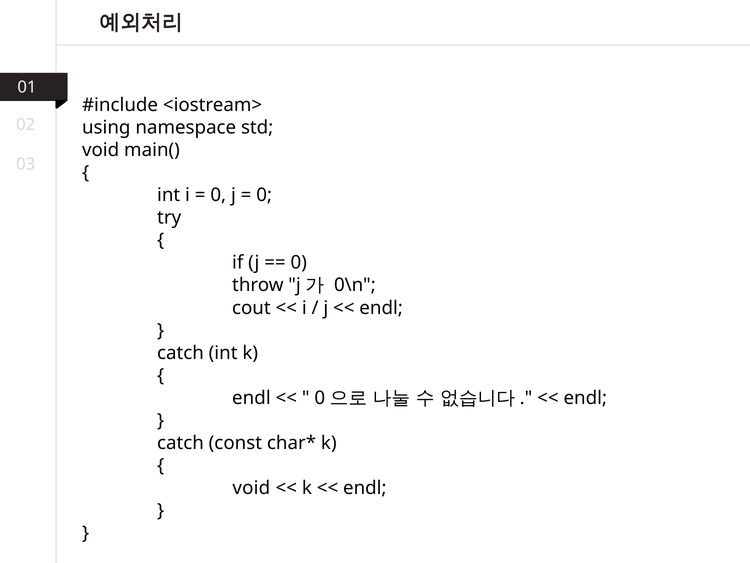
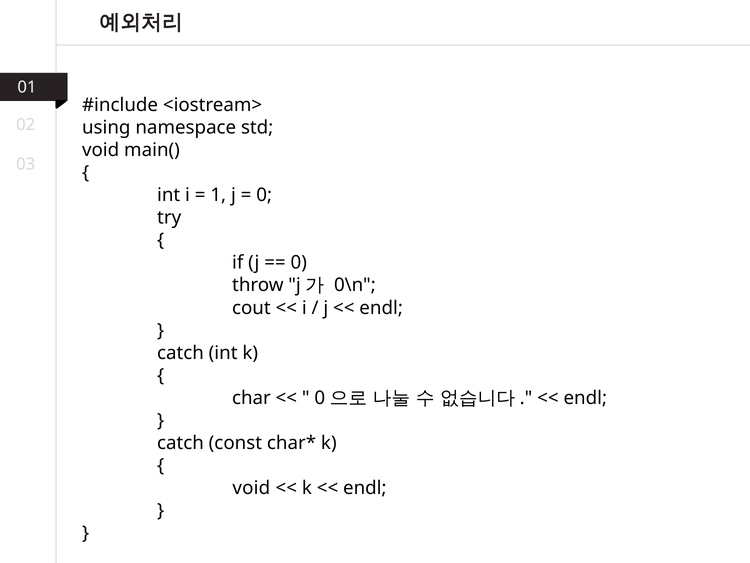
0 at (218, 195): 0 -> 1
endl at (251, 398): endl -> char
